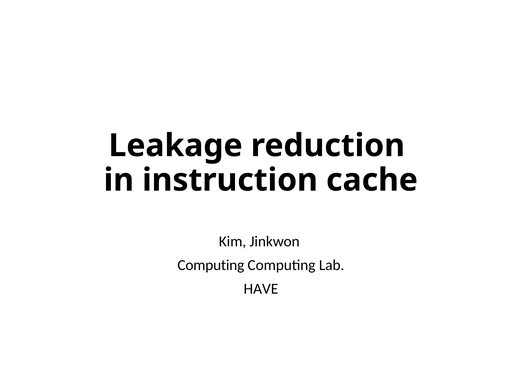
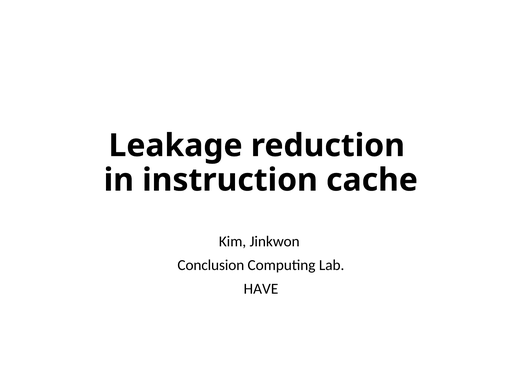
Computing at (211, 266): Computing -> Conclusion
